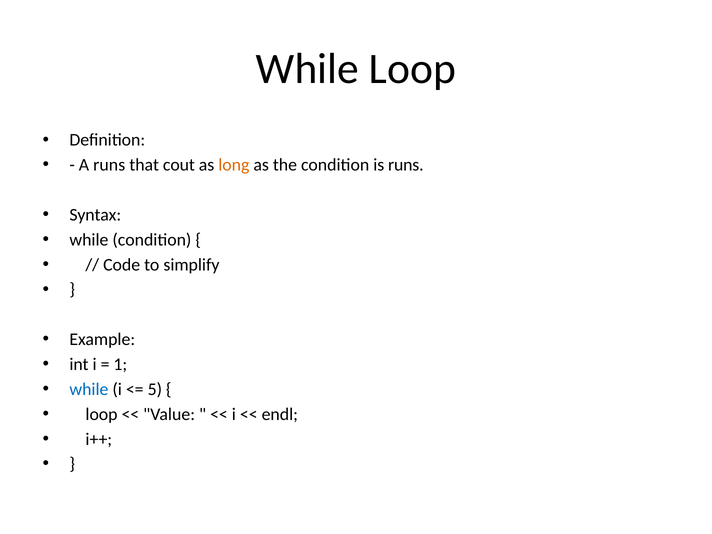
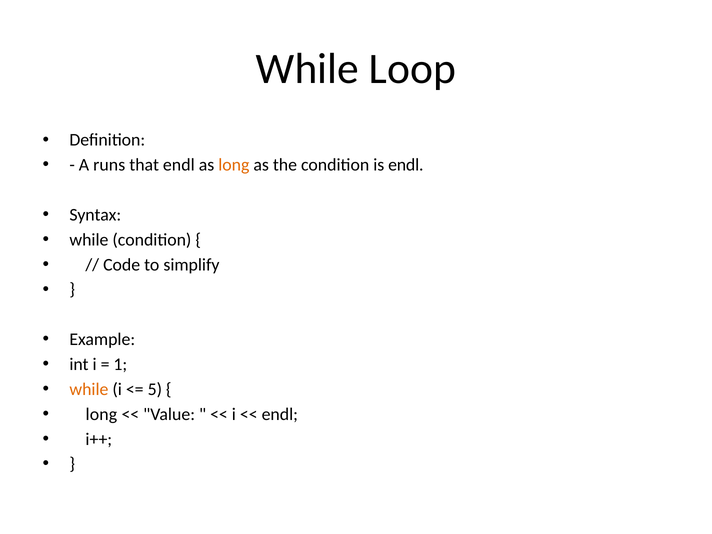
that cout: cout -> endl
is runs: runs -> endl
while at (89, 389) colour: blue -> orange
loop at (101, 414): loop -> long
